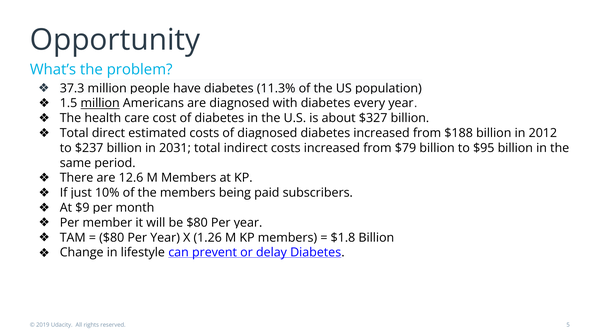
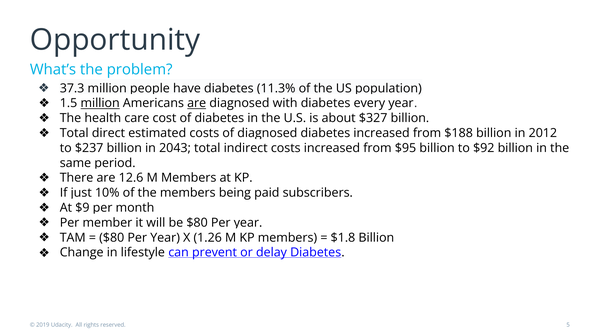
are at (197, 103) underline: none -> present
2031: 2031 -> 2043
$79: $79 -> $95
$95: $95 -> $92
